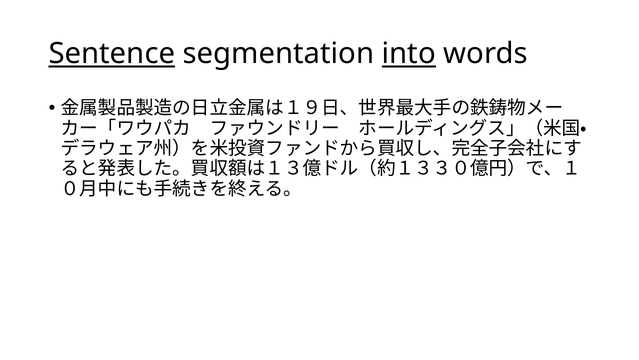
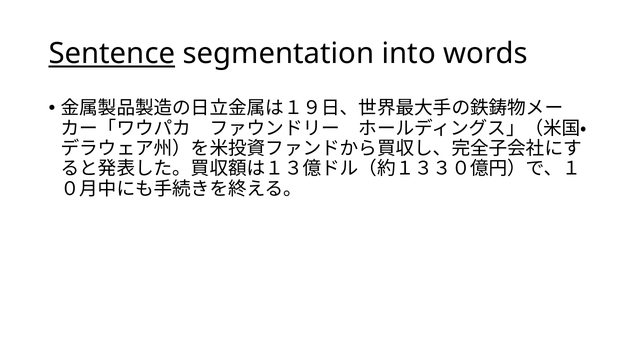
into underline: present -> none
